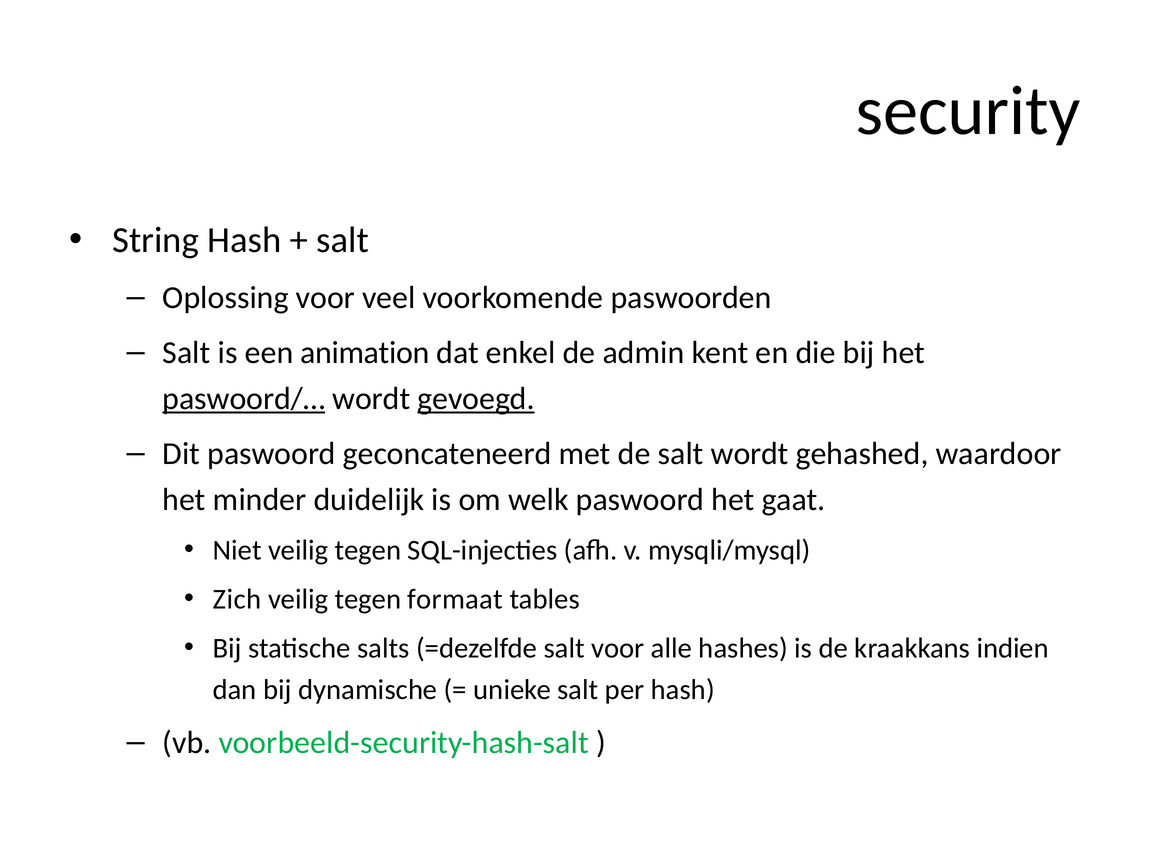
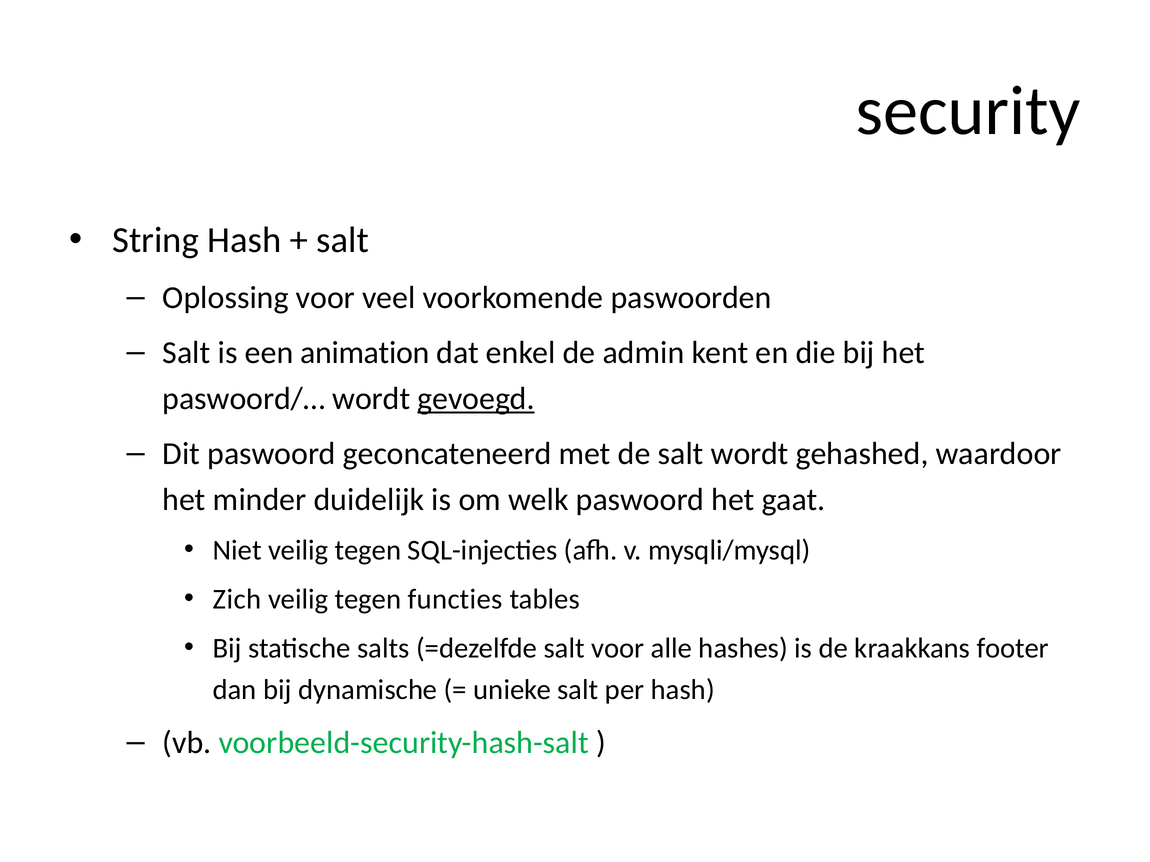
paswoord/… underline: present -> none
formaat: formaat -> functies
indien: indien -> footer
